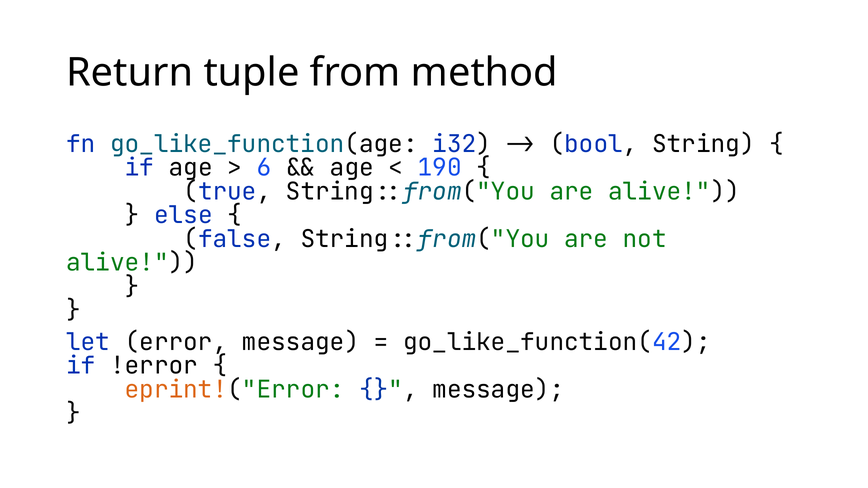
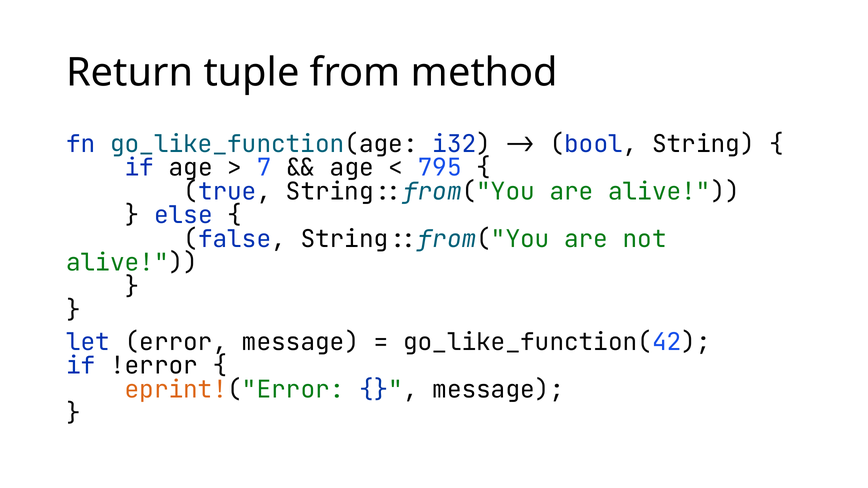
6: 6 -> 7
190: 190 -> 795
